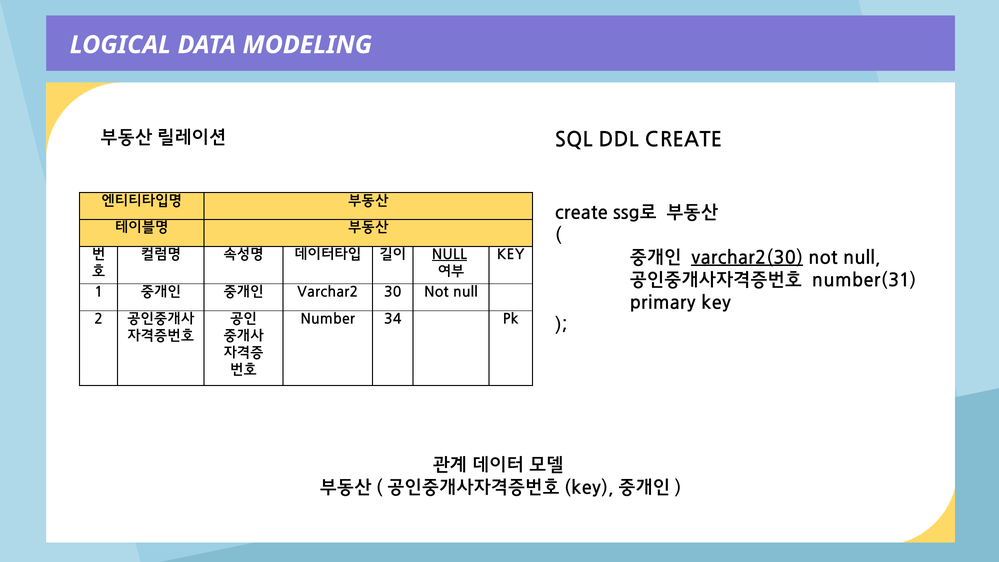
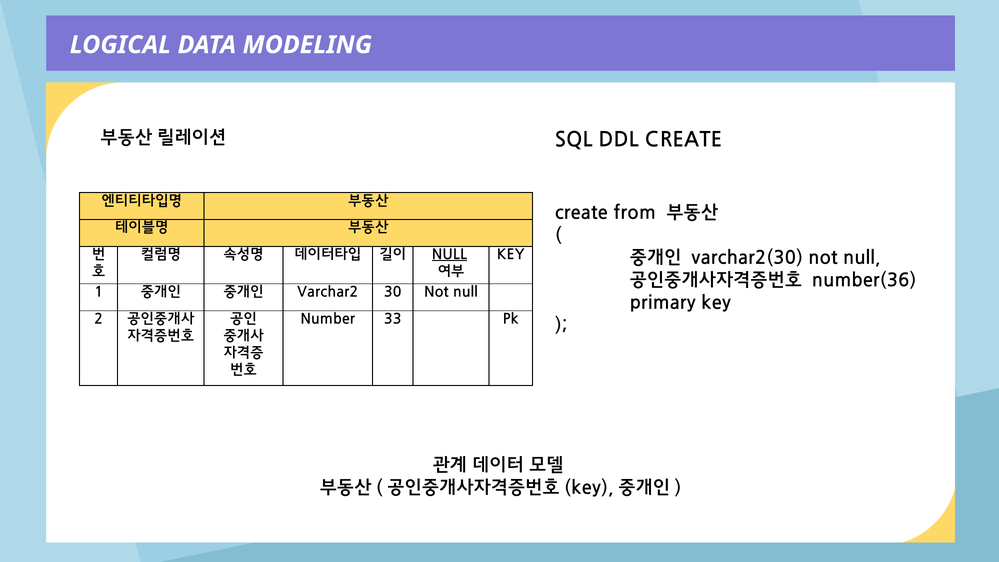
ssg로: ssg로 -> from
varchar2(30 underline: present -> none
number(31: number(31 -> number(36
34: 34 -> 33
